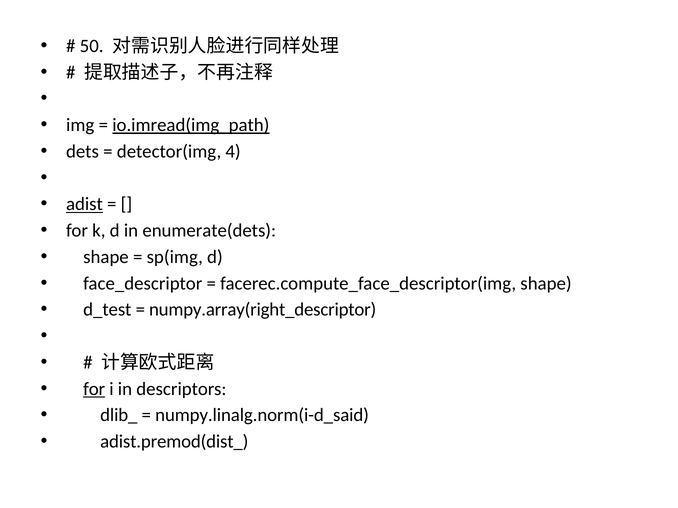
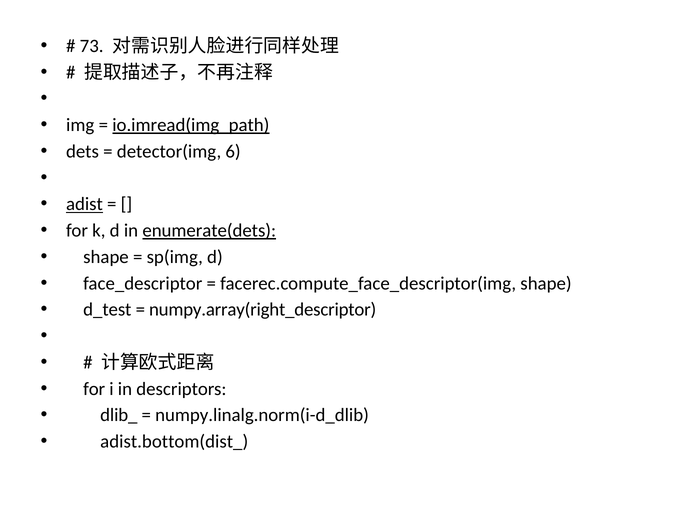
50: 50 -> 73
4: 4 -> 6
enumerate(dets underline: none -> present
for at (94, 389) underline: present -> none
numpy.linalg.norm(i-d_said: numpy.linalg.norm(i-d_said -> numpy.linalg.norm(i-d_dlib
adist.premod(dist_: adist.premod(dist_ -> adist.bottom(dist_
